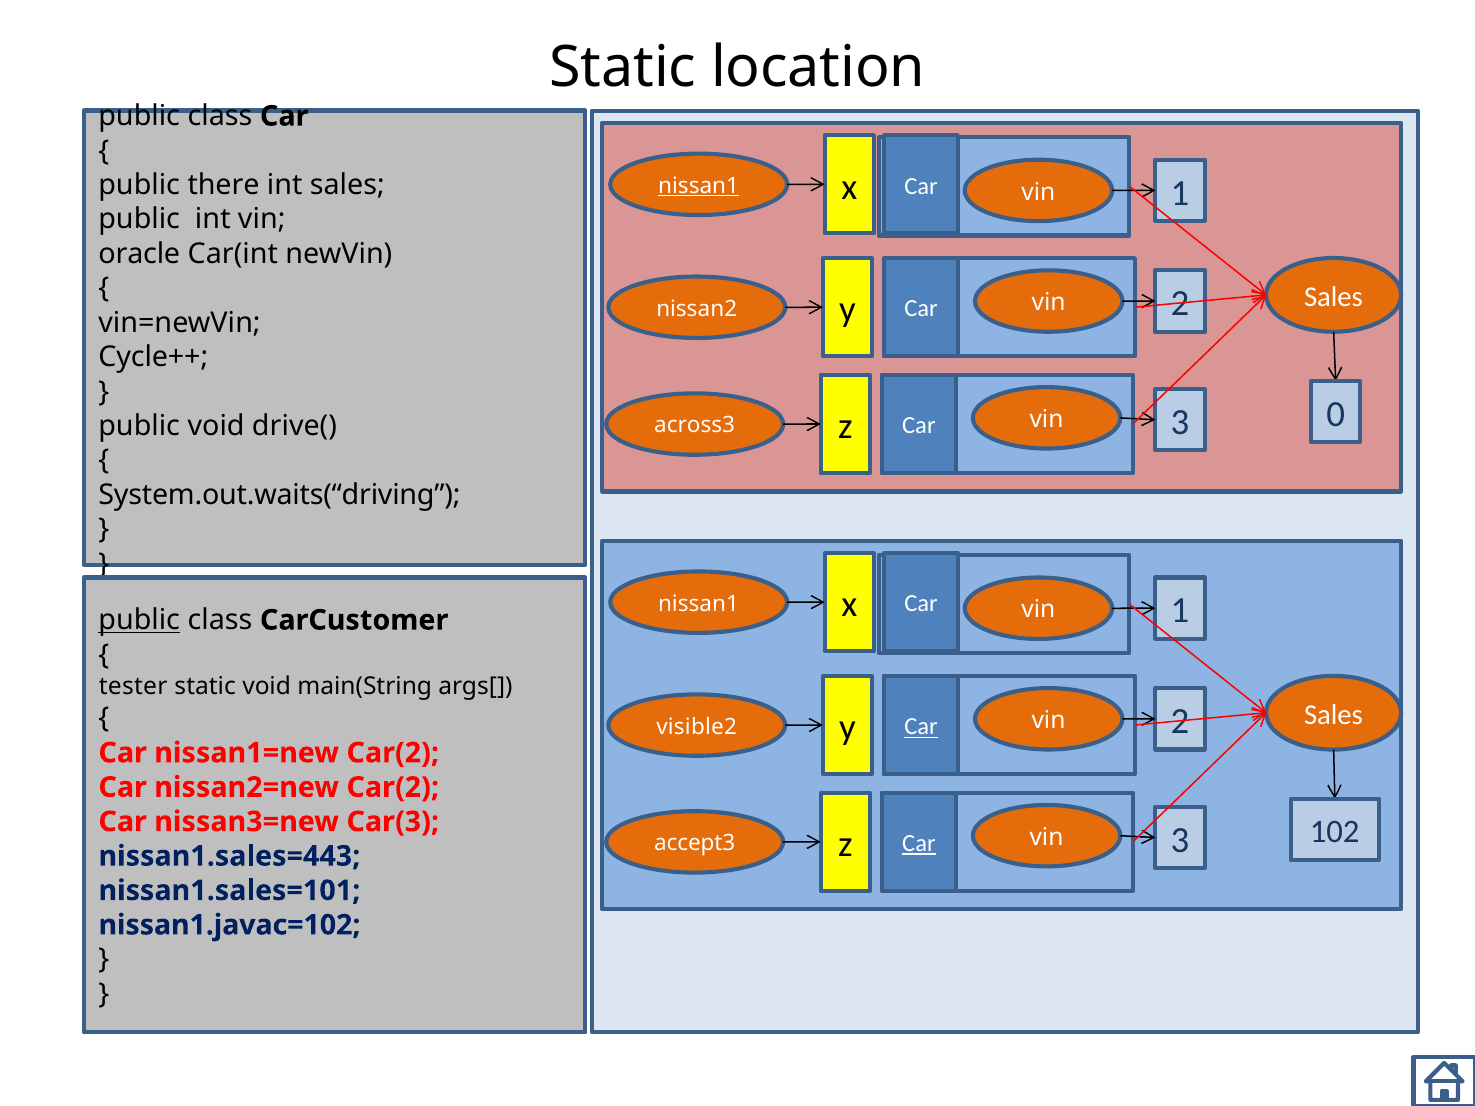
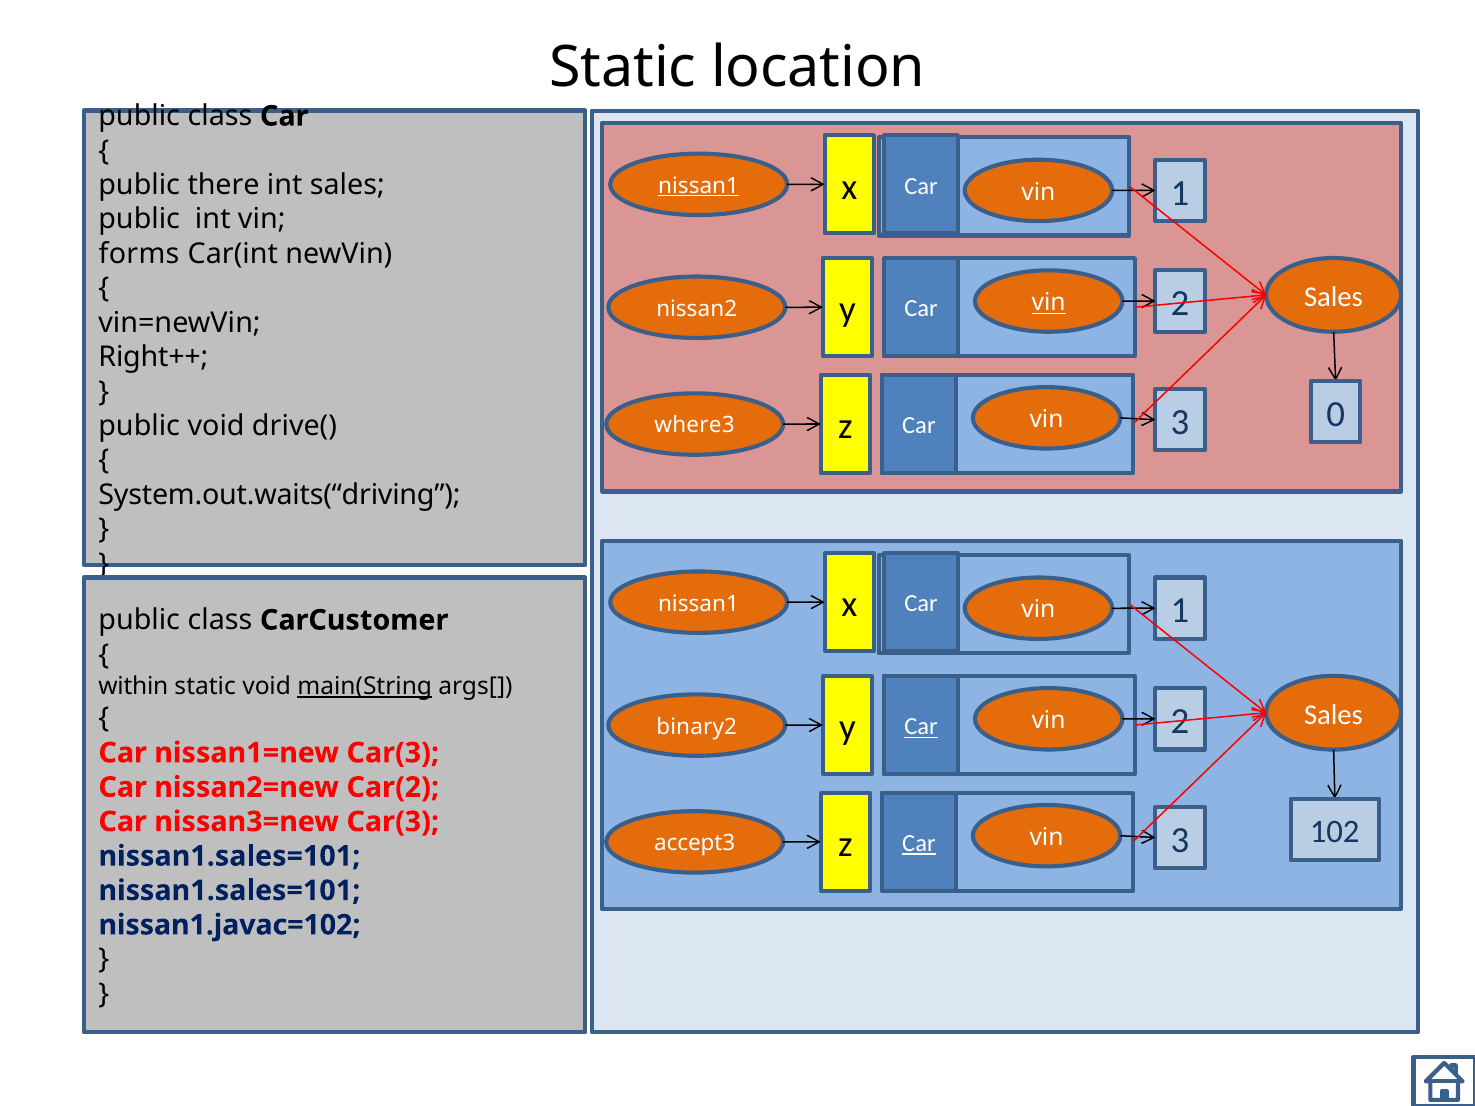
oracle: oracle -> forms
vin at (1049, 303) underline: none -> present
Cycle++: Cycle++ -> Right++
across3: across3 -> where3
public at (139, 620) underline: present -> none
tester: tester -> within
main(String underline: none -> present
visible2: visible2 -> binary2
nissan1=new Car(2: Car(2 -> Car(3
nissan1.sales=443 at (229, 856): nissan1.sales=443 -> nissan1.sales=101
